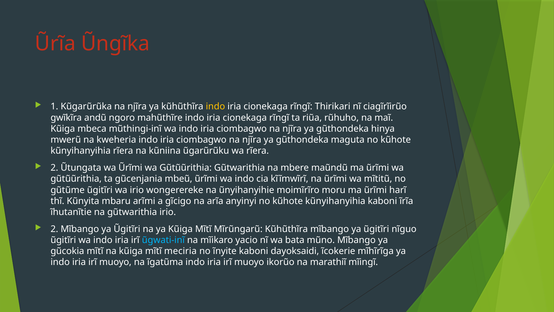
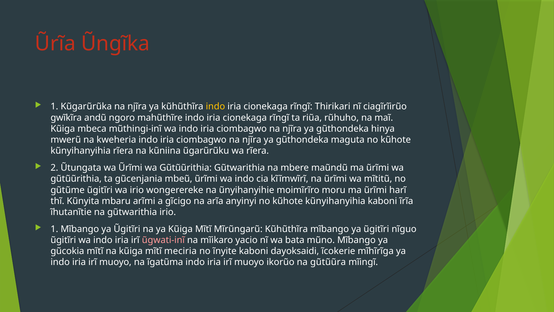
2 at (54, 229): 2 -> 1
ũgwati-inĩ colour: light blue -> pink
marathiĩ: marathiĩ -> gũtũũra
